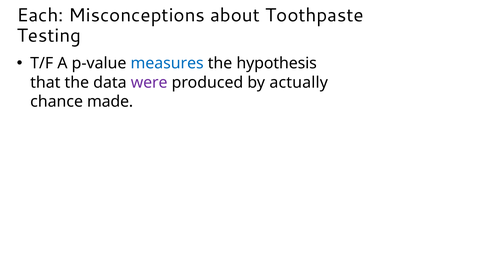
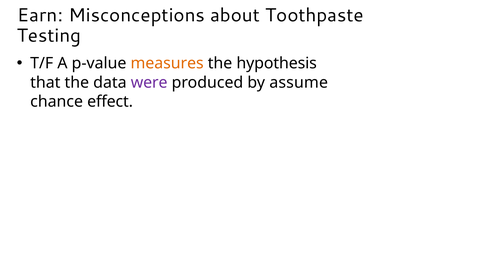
Each: Each -> Earn
measures colour: blue -> orange
actually: actually -> assume
made: made -> effect
